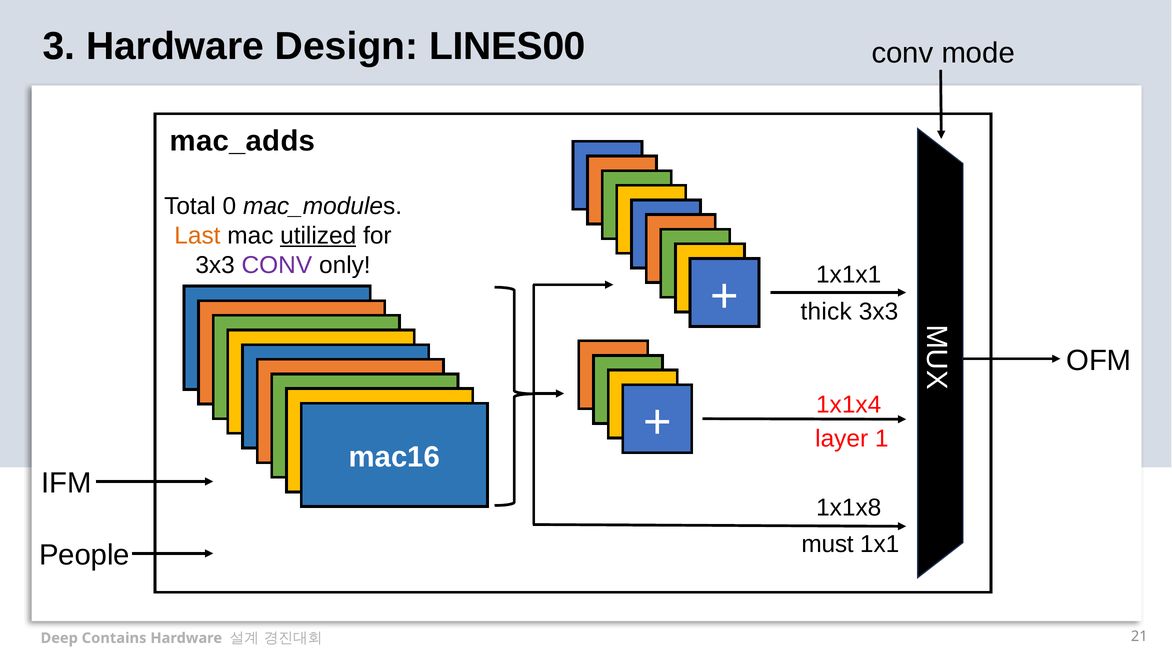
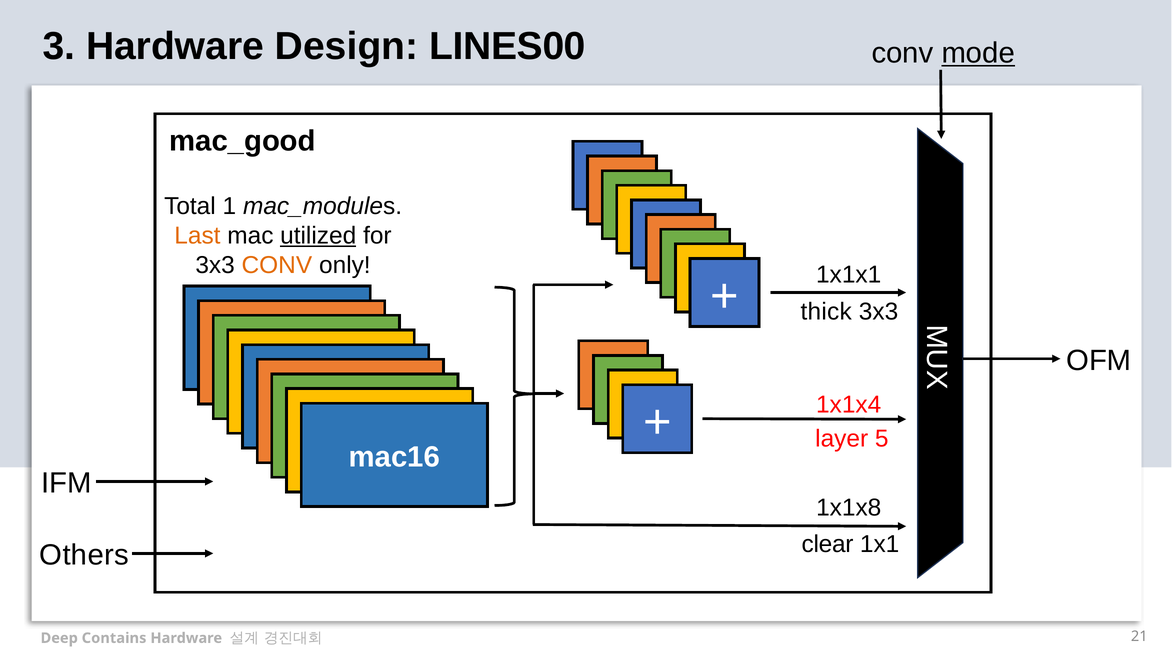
mode underline: none -> present
mac_adds: mac_adds -> mac_good
0: 0 -> 1
CONV at (277, 265) colour: purple -> orange
1: 1 -> 5
must: must -> clear
People: People -> Others
